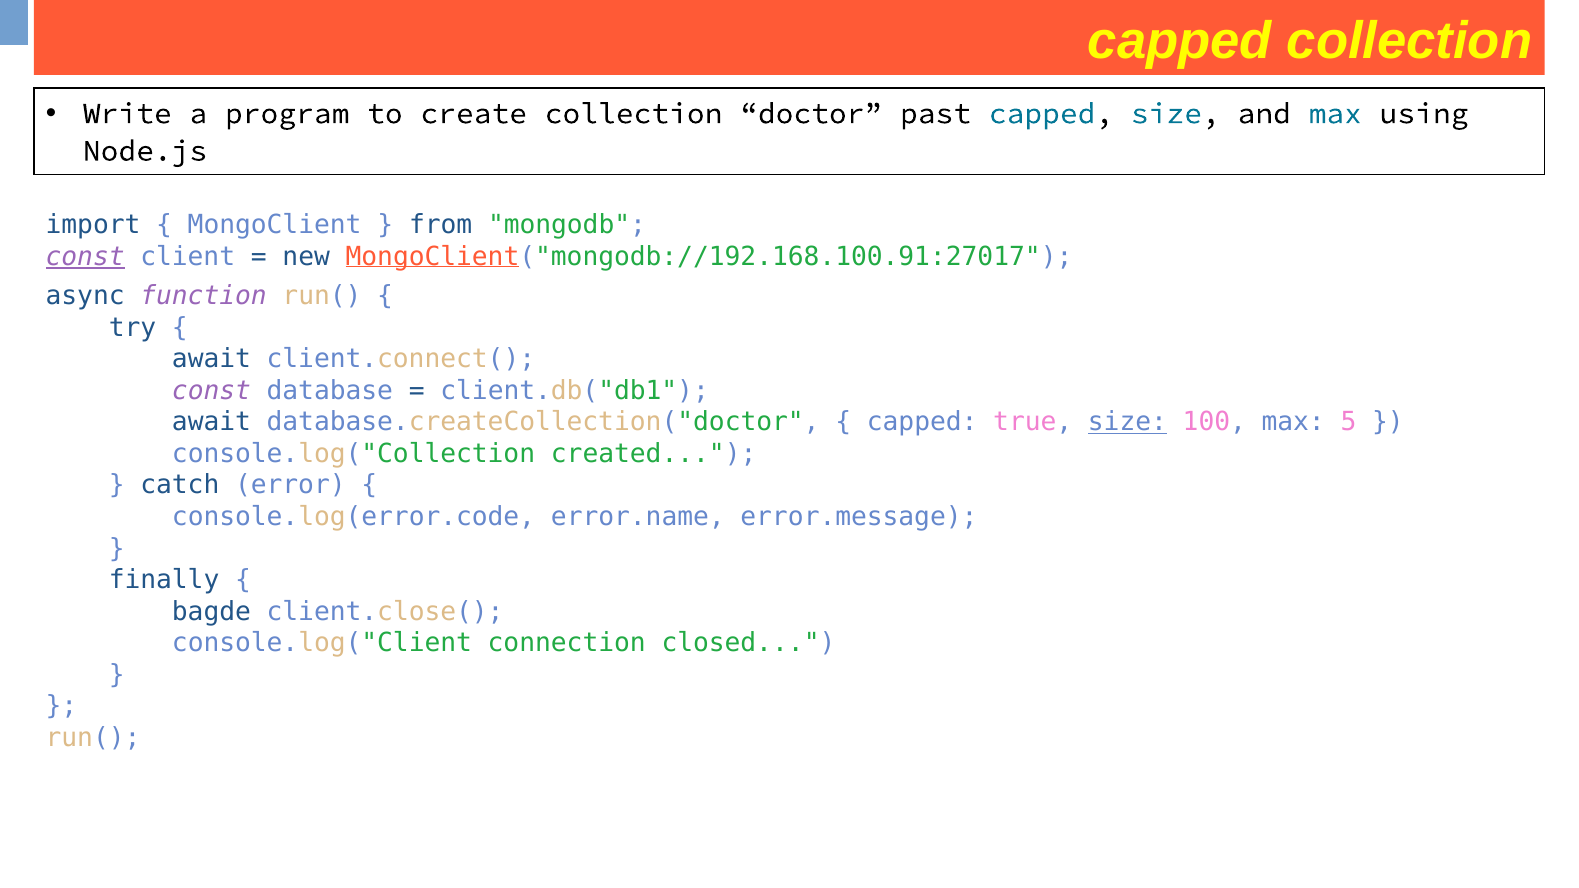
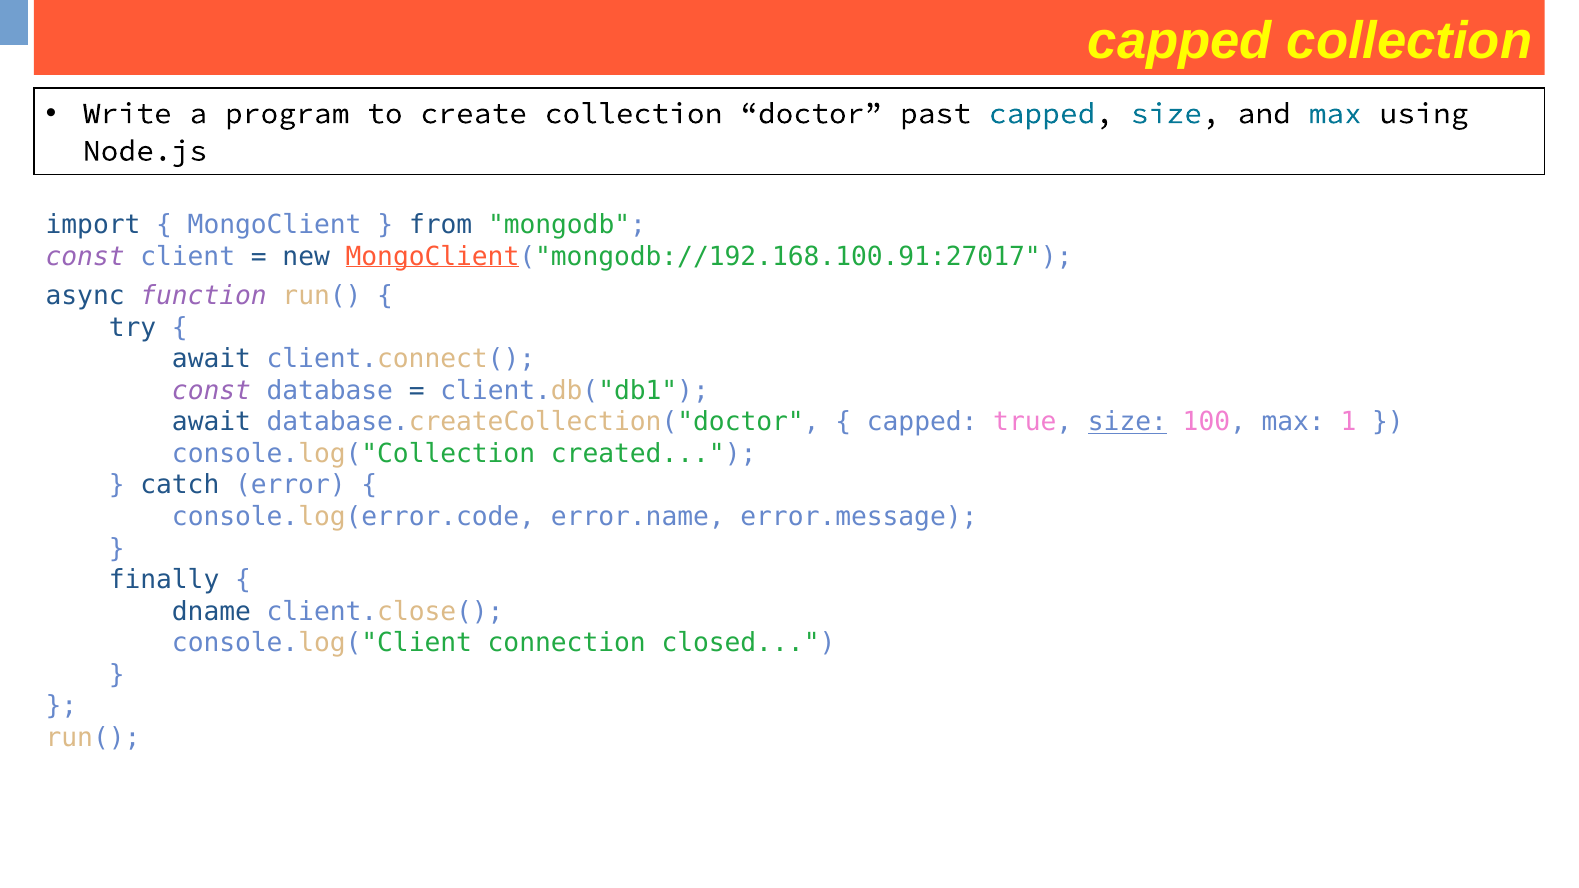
const at (85, 257) underline: present -> none
5: 5 -> 1
bagde: bagde -> dname
